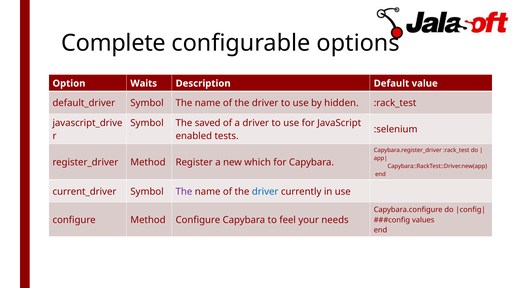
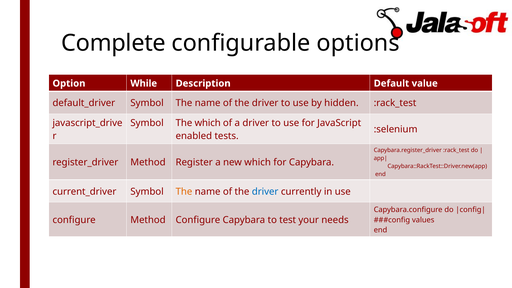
Waits: Waits -> While
The saved: saved -> which
The at (184, 192) colour: purple -> orange
feel: feel -> test
